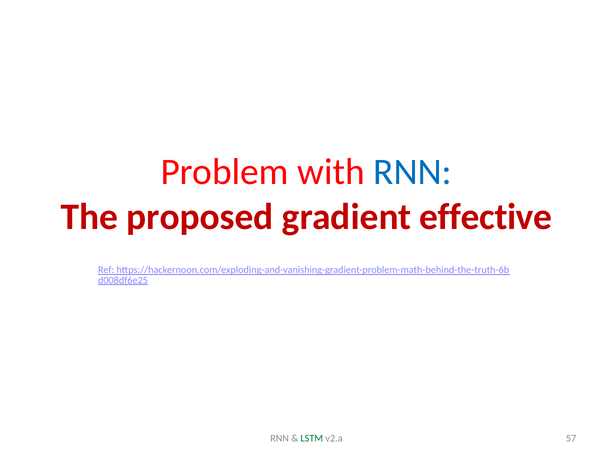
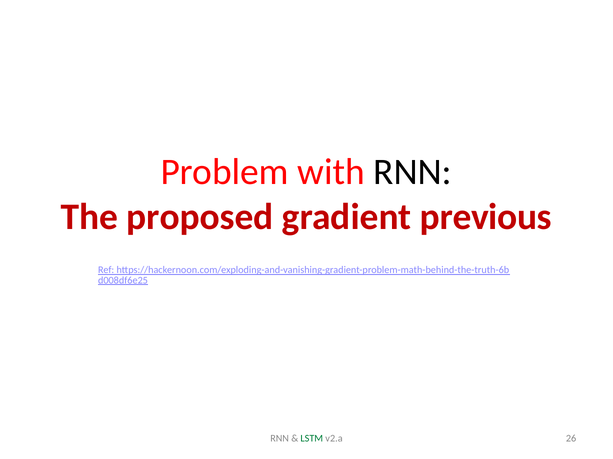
RNN at (413, 172) colour: blue -> black
effective: effective -> previous
57: 57 -> 26
